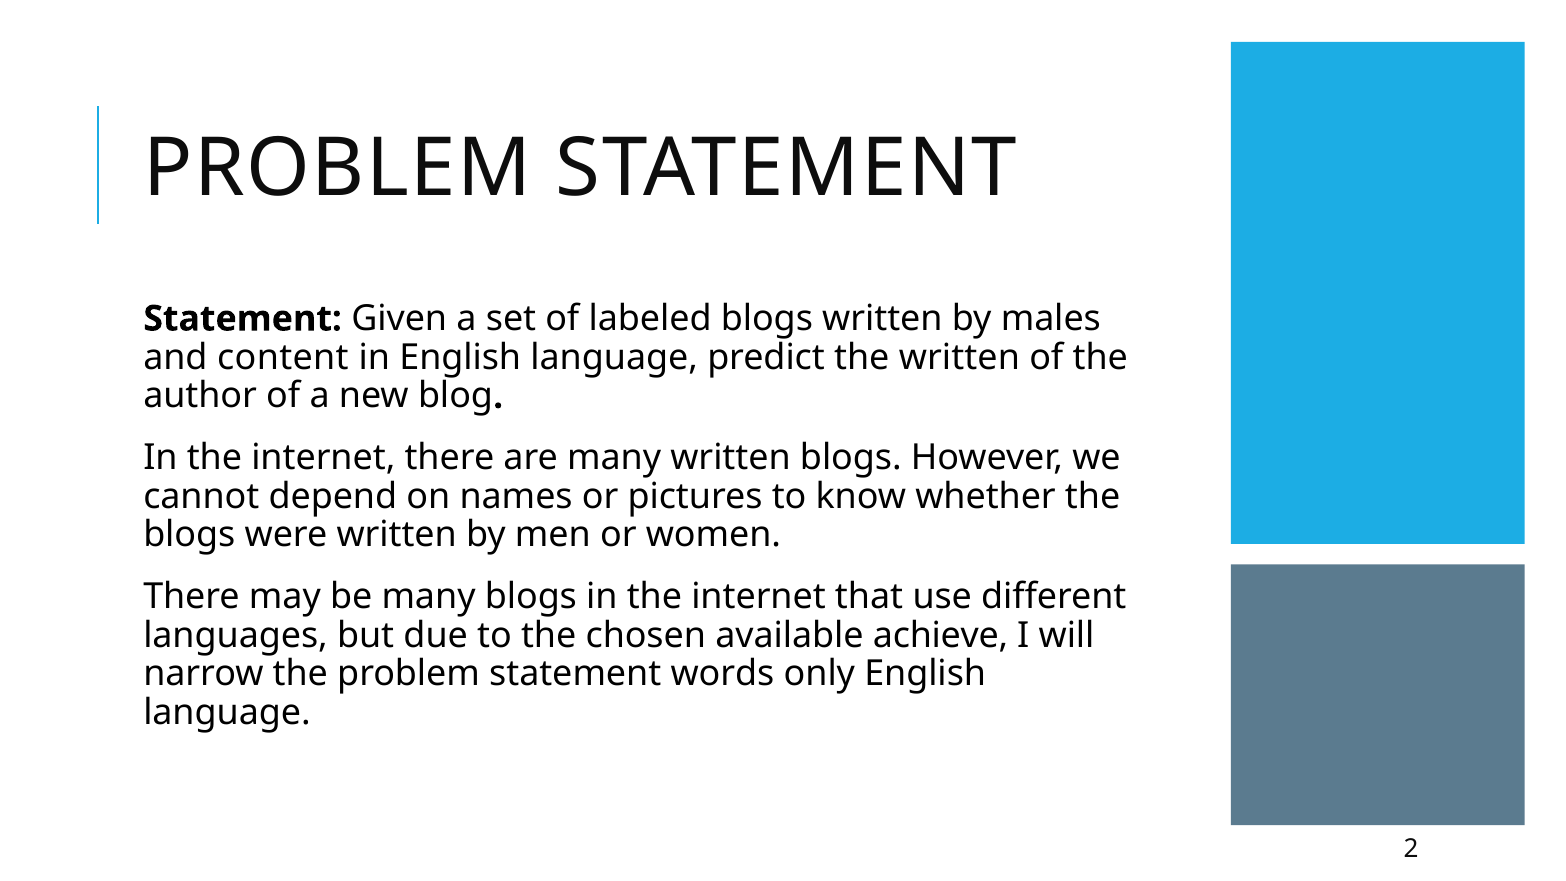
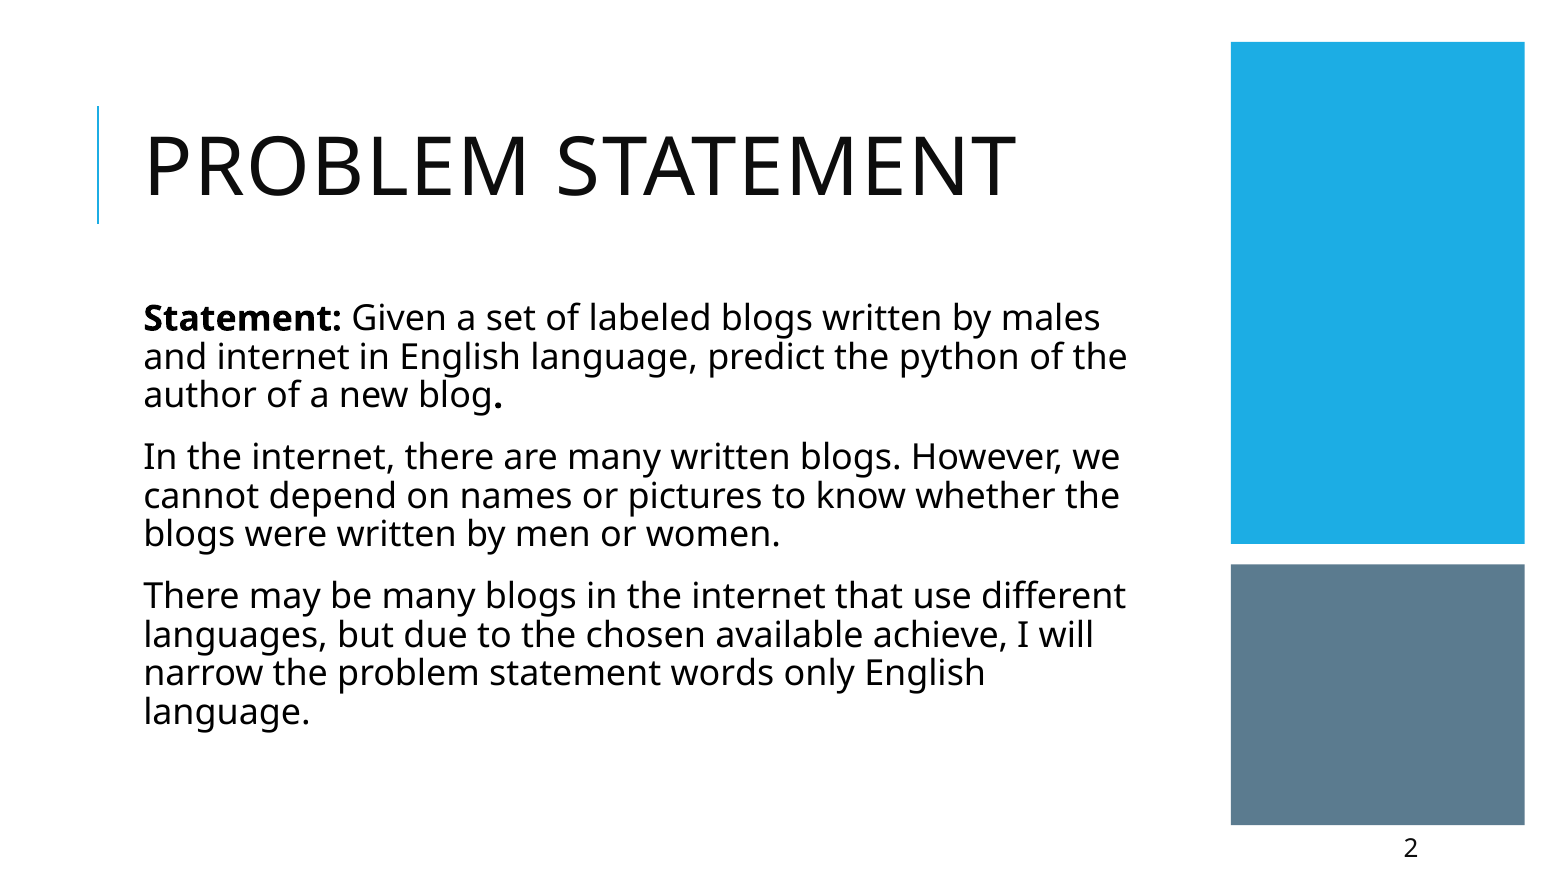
and content: content -> internet
the written: written -> python
